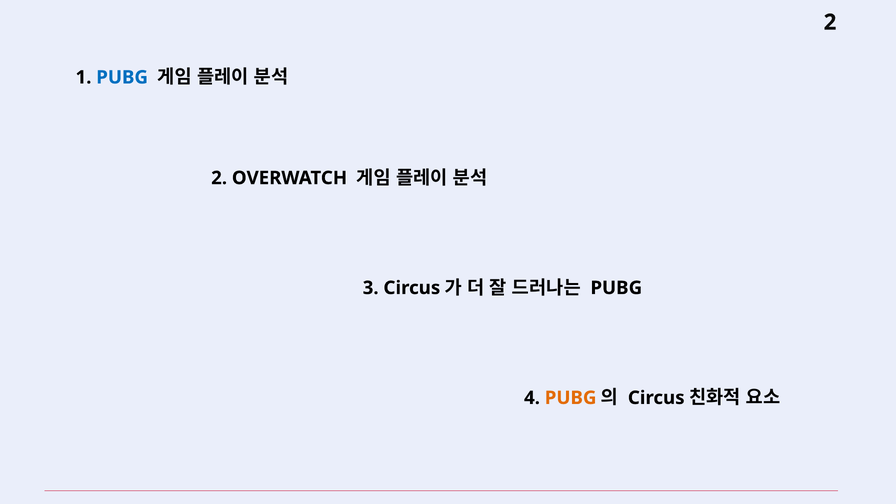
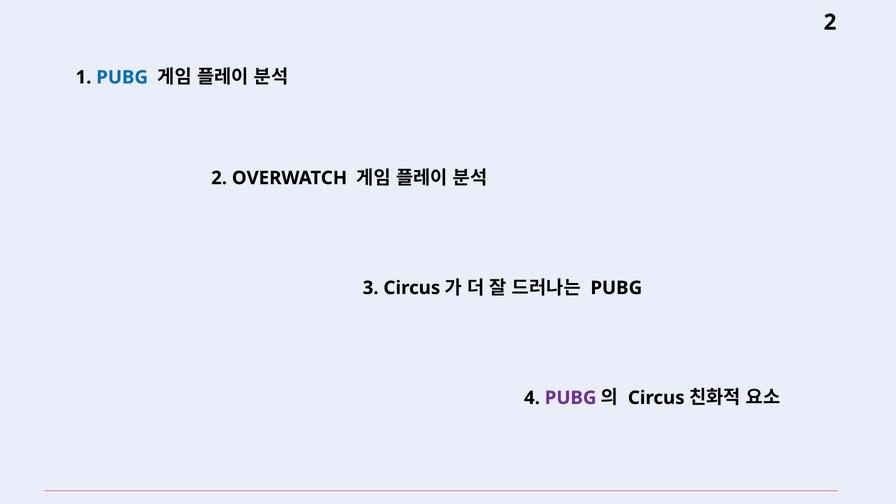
PUBG at (571, 398) colour: orange -> purple
